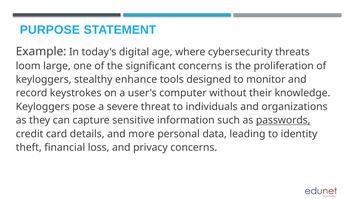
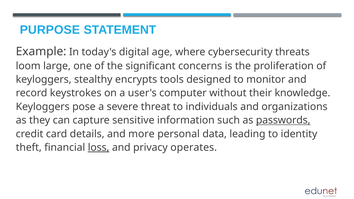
enhance: enhance -> encrypts
loss underline: none -> present
privacy concerns: concerns -> operates
